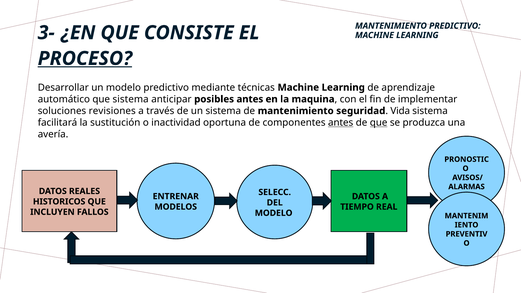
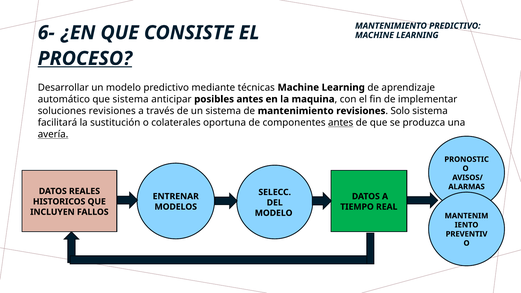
3-: 3- -> 6-
mantenimiento seguridad: seguridad -> revisiones
Vida: Vida -> Solo
inactividad: inactividad -> colaterales
que at (379, 123) underline: present -> none
avería underline: none -> present
